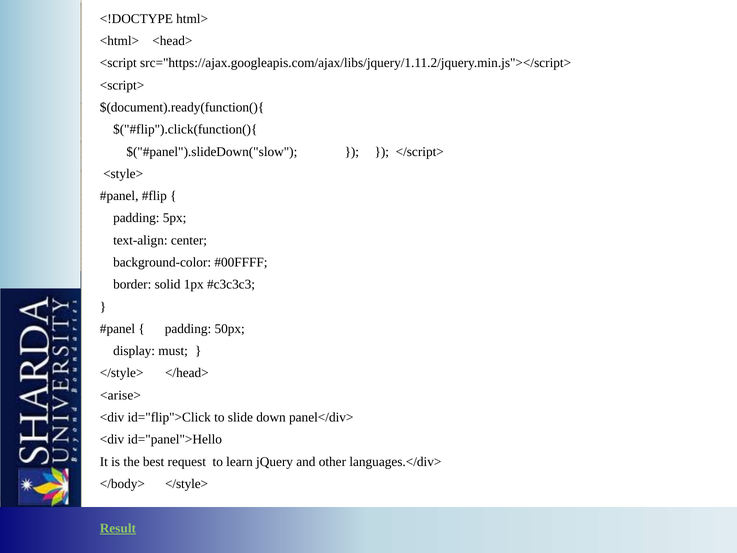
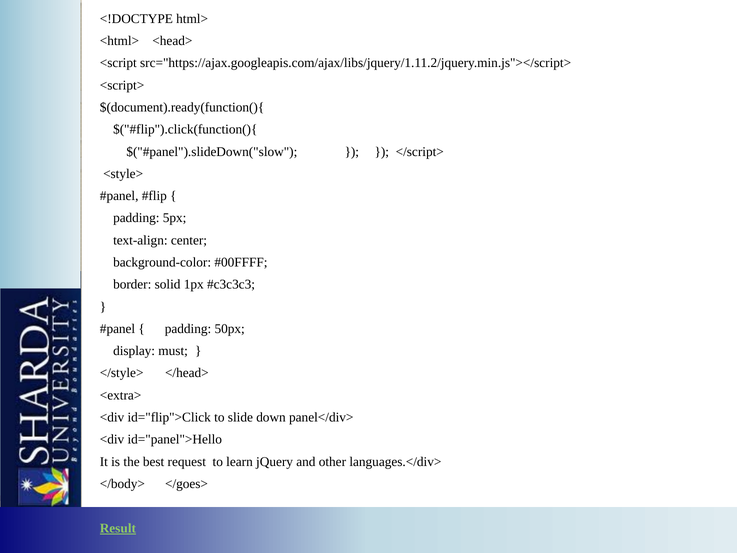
<arise>: <arise> -> <extra>
</body> </style>: </style> -> </goes>
